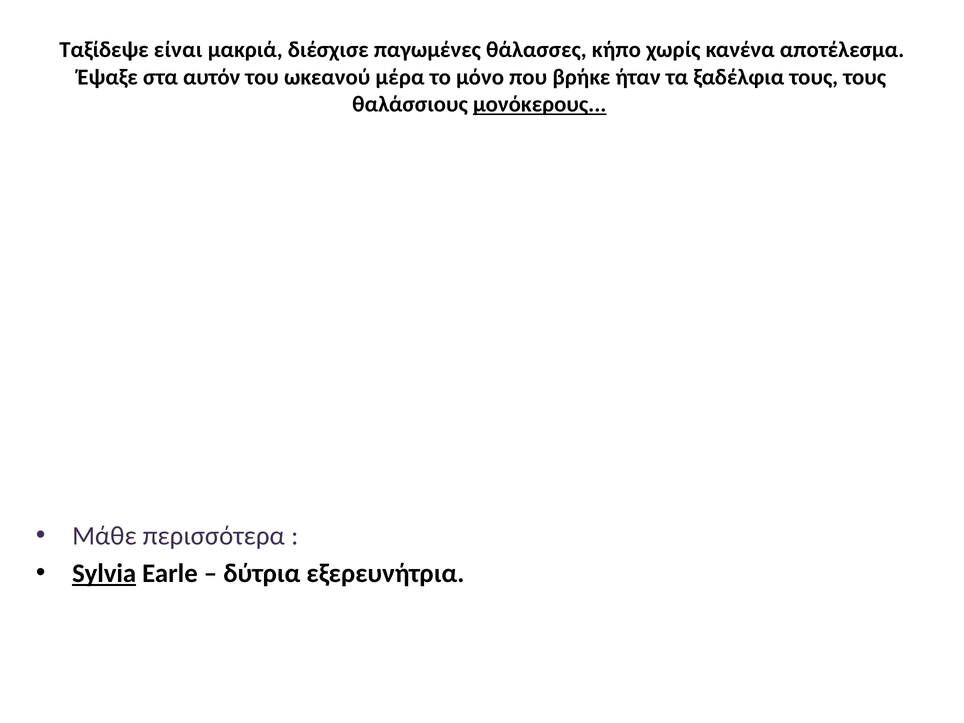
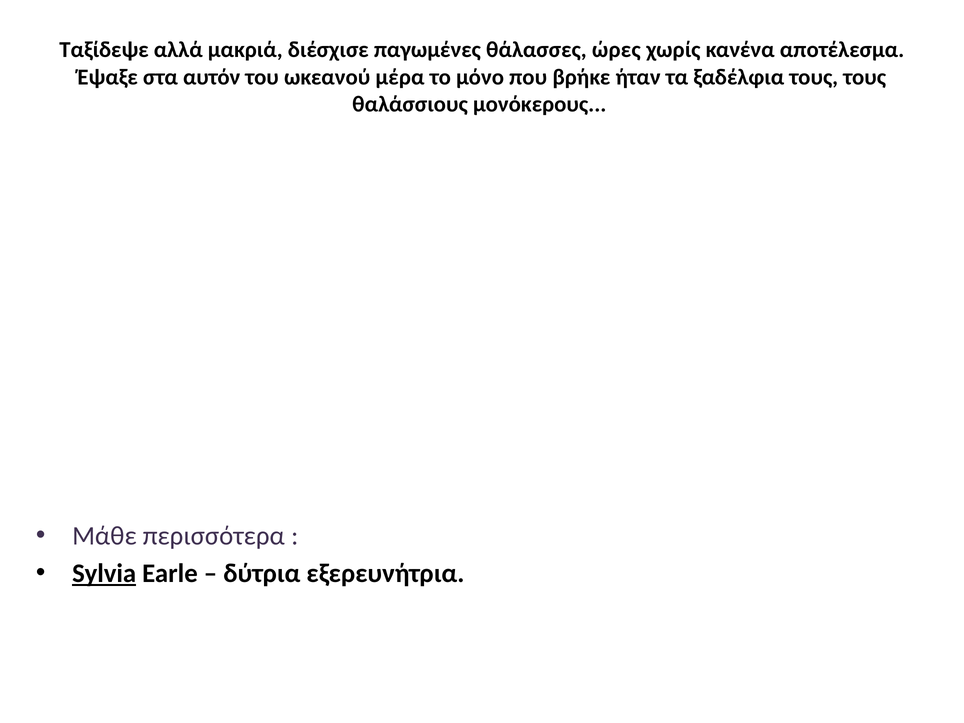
είναι: είναι -> αλλά
κήπο: κήπο -> ώρες
μονόκερους underline: present -> none
